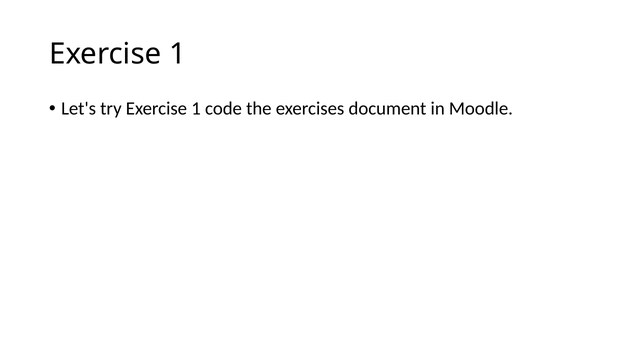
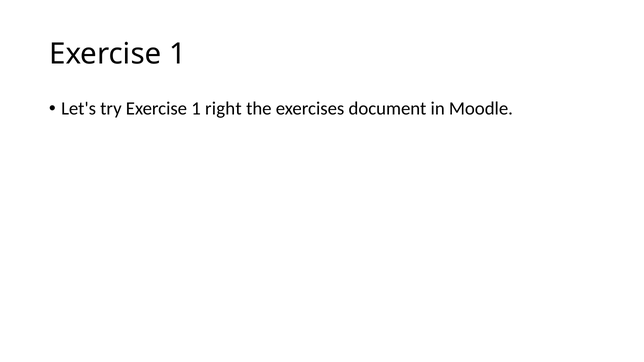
code: code -> right
